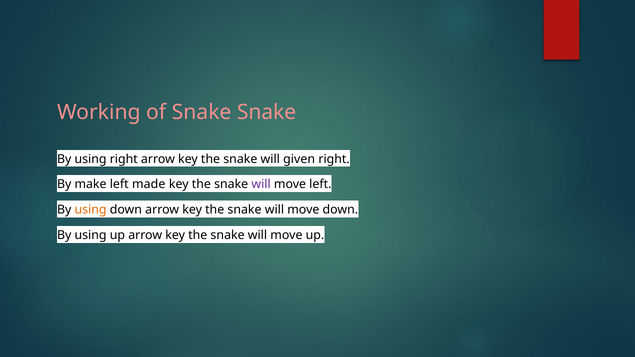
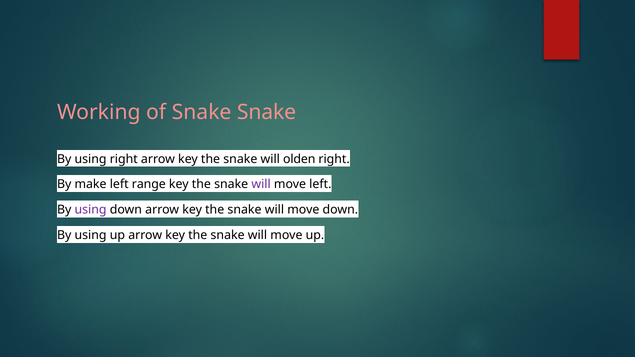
given: given -> olden
made: made -> range
using at (91, 210) colour: orange -> purple
